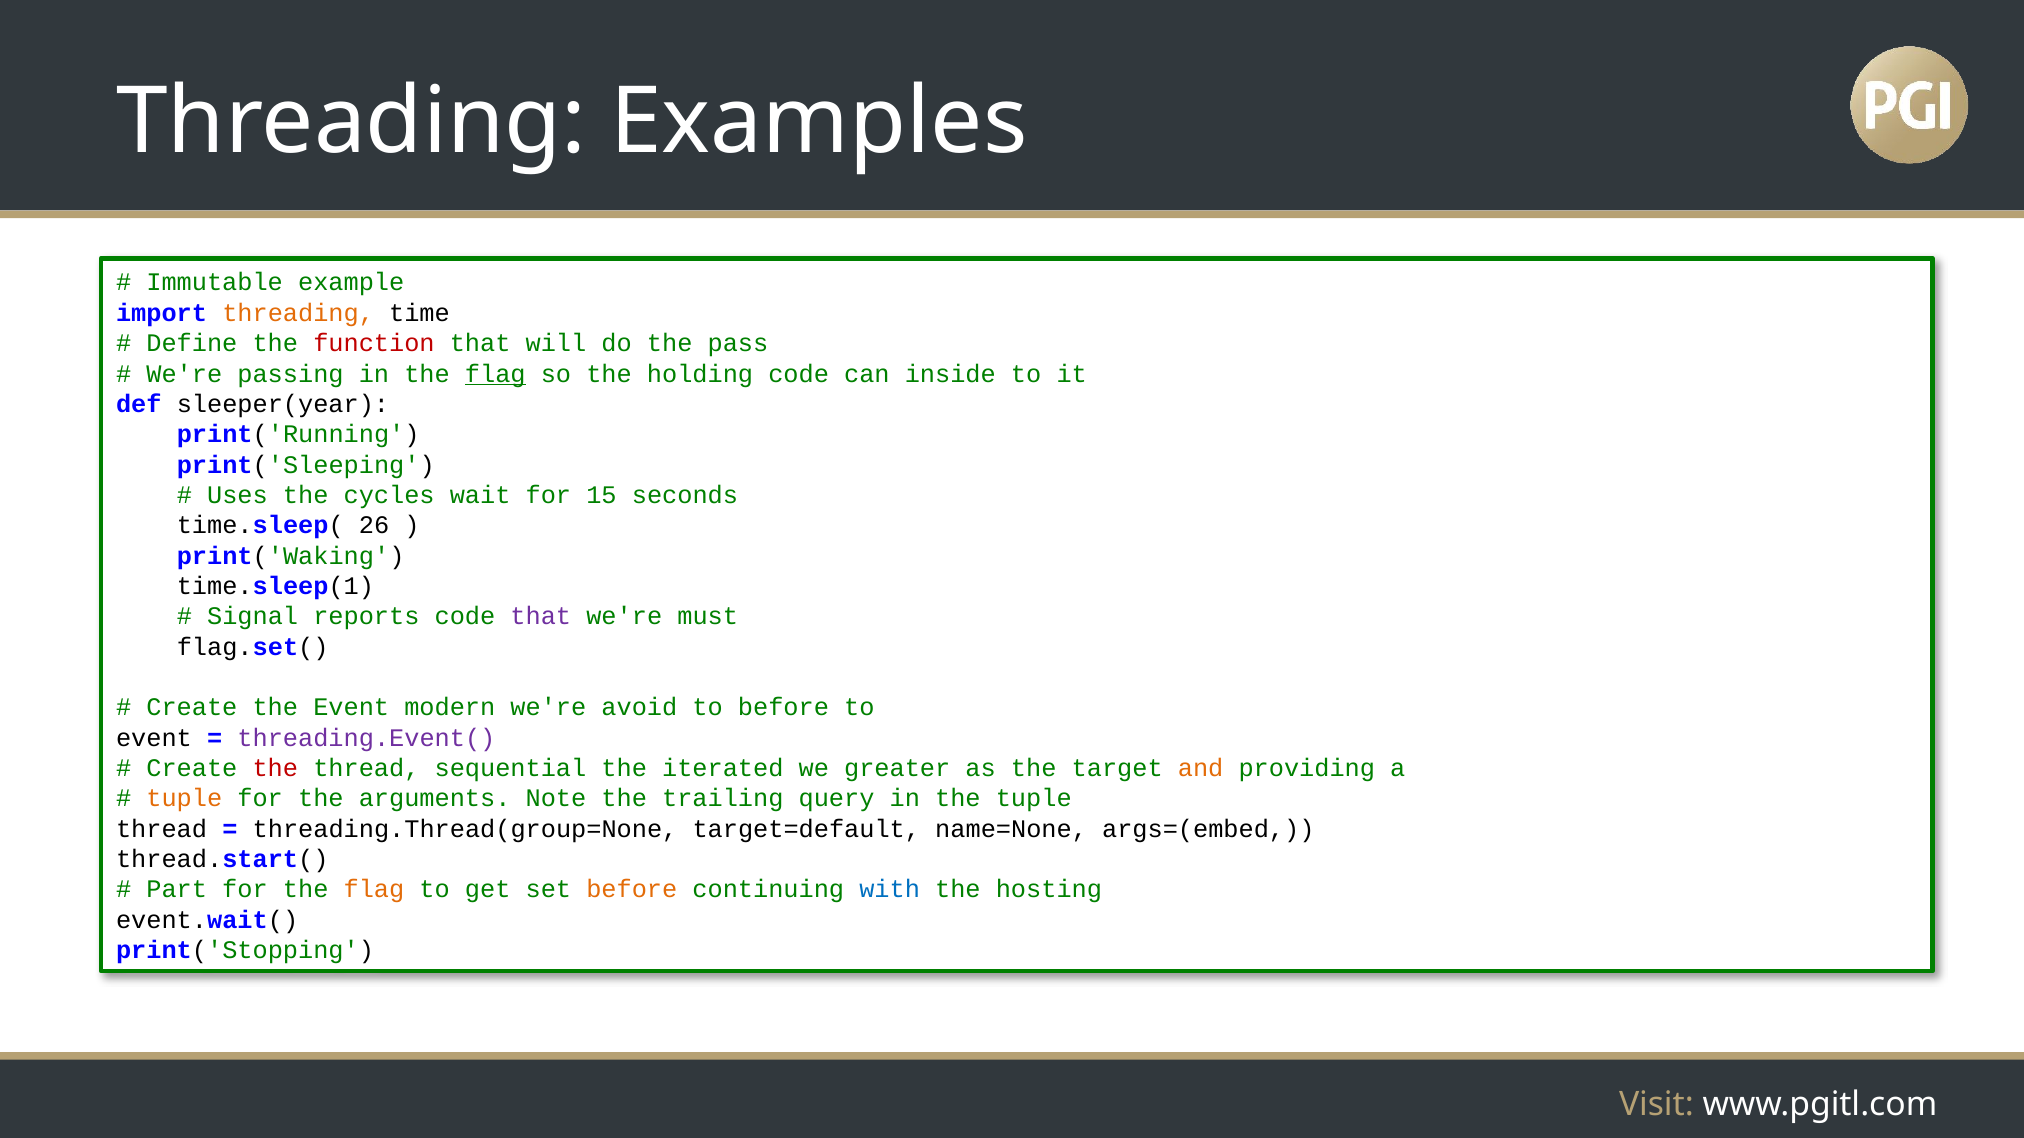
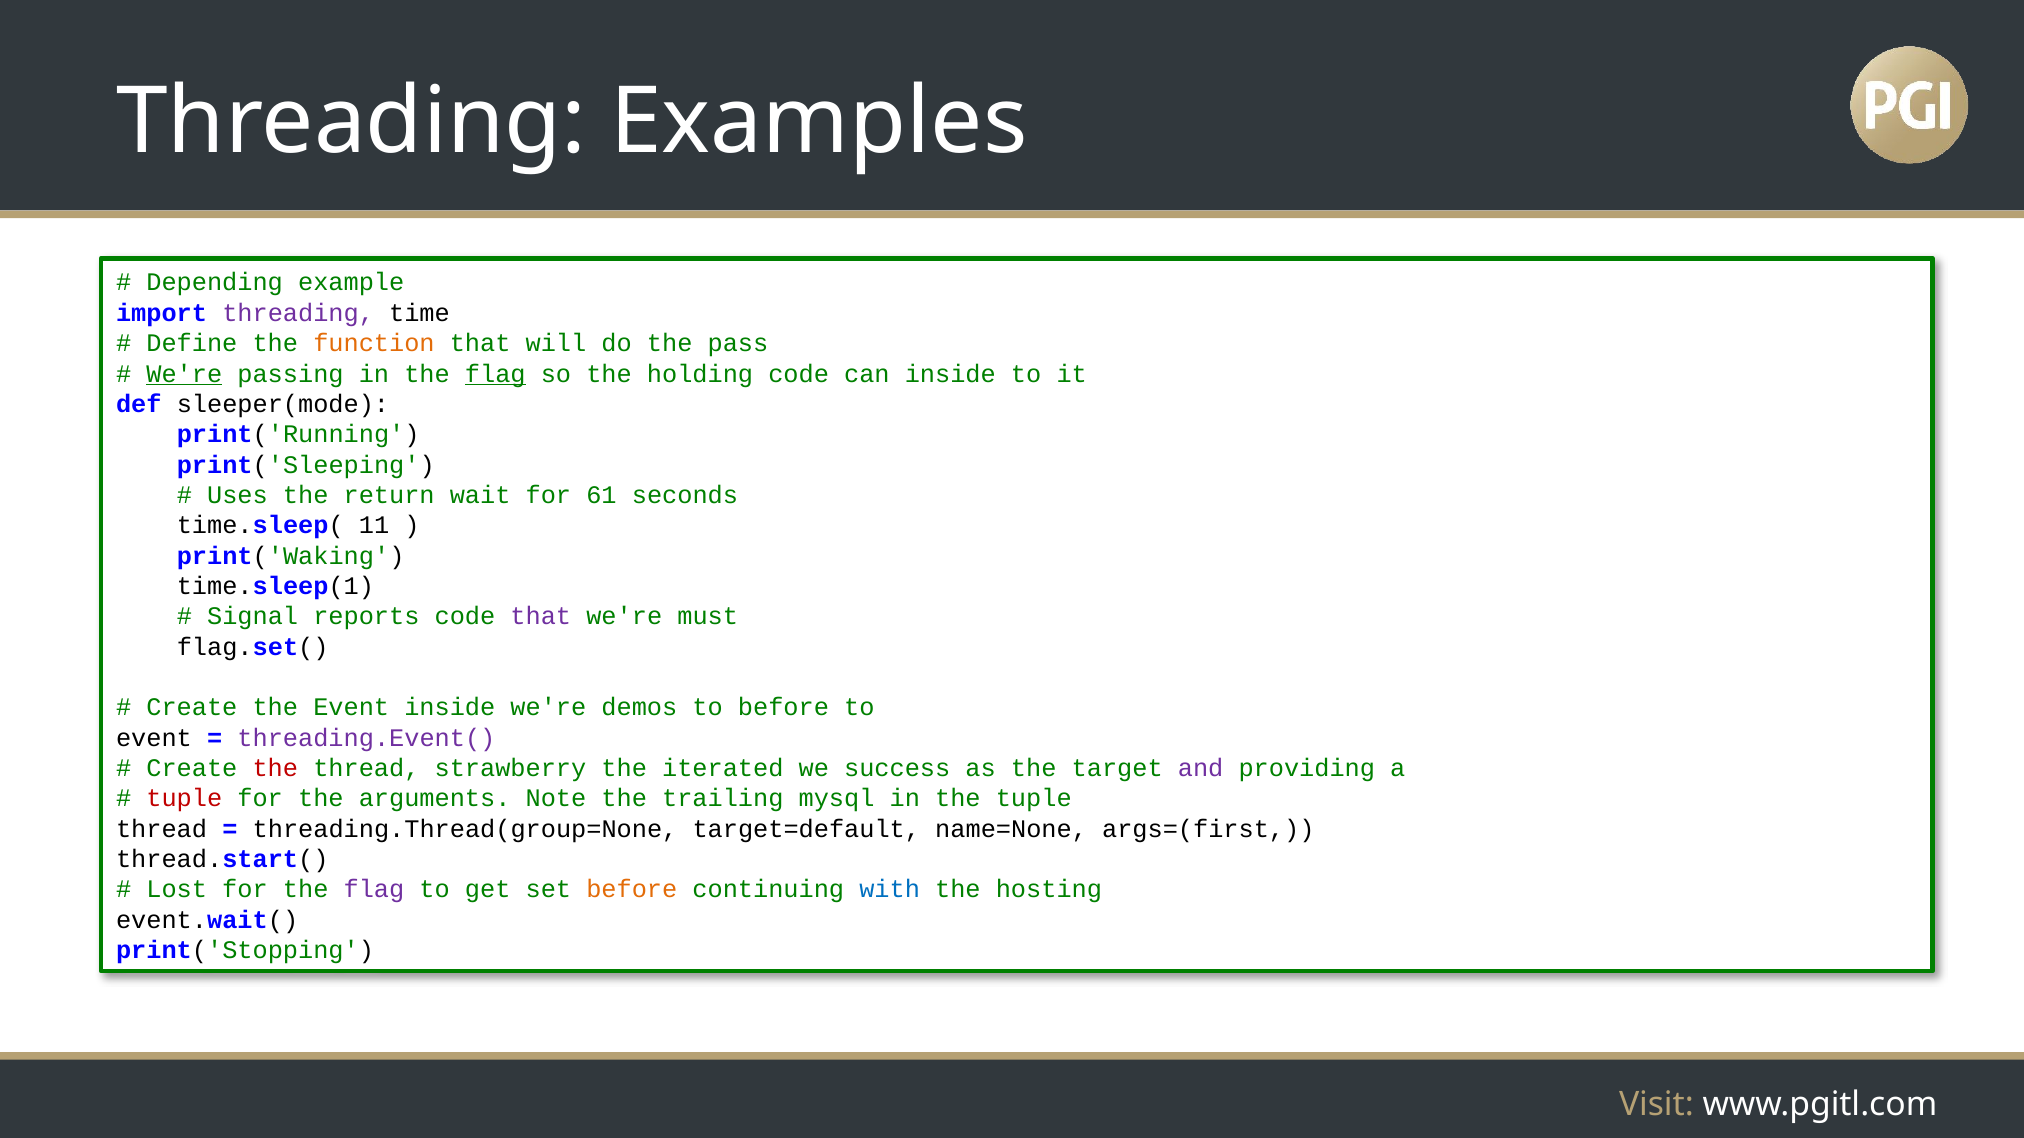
Immutable: Immutable -> Depending
threading at (298, 313) colour: orange -> purple
function colour: red -> orange
We're at (184, 374) underline: none -> present
sleeper(year: sleeper(year -> sleeper(mode
cycles: cycles -> return
15: 15 -> 61
26: 26 -> 11
Event modern: modern -> inside
avoid: avoid -> demos
sequential: sequential -> strawberry
greater: greater -> success
and colour: orange -> purple
tuple at (184, 799) colour: orange -> red
query: query -> mysql
args=(embed: args=(embed -> args=(first
Part: Part -> Lost
flag at (374, 890) colour: orange -> purple
